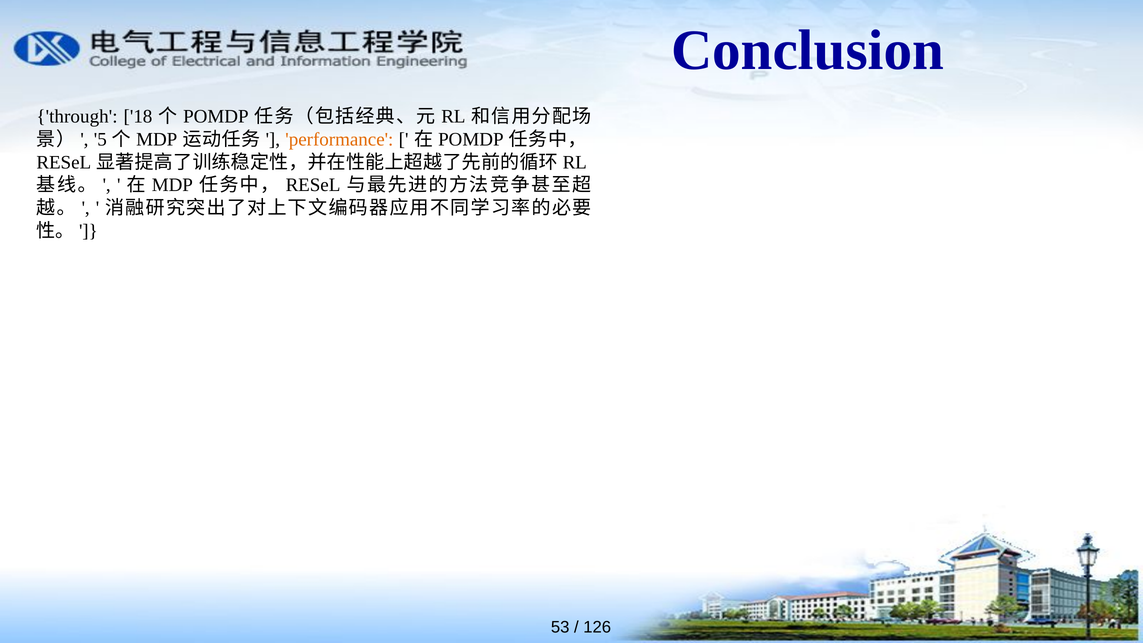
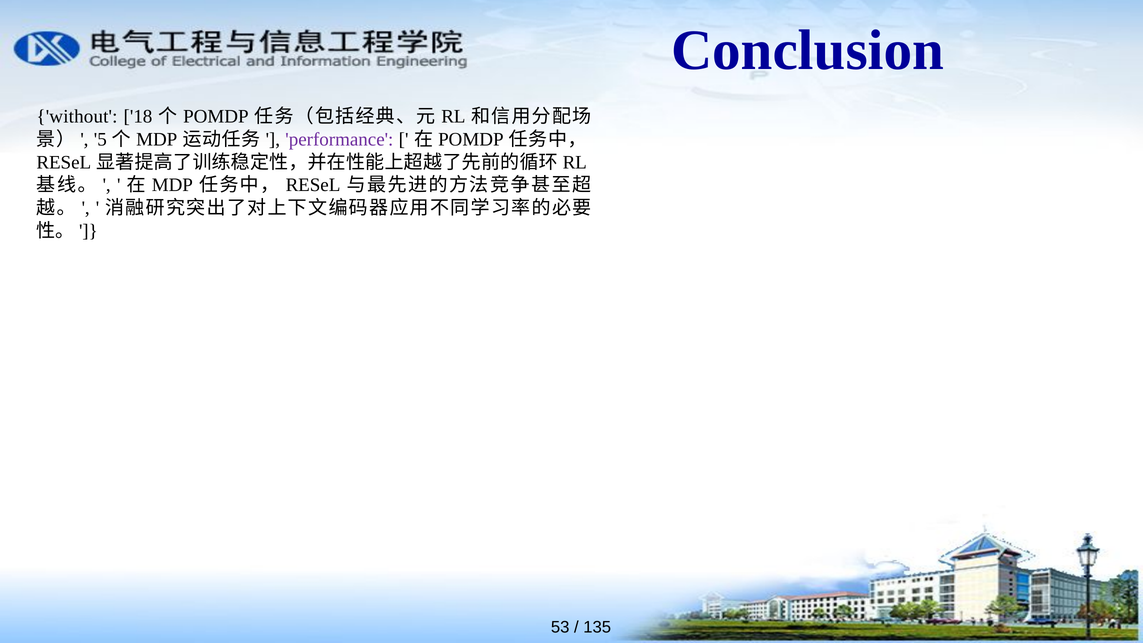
through: through -> without
performance colour: orange -> purple
126: 126 -> 135
